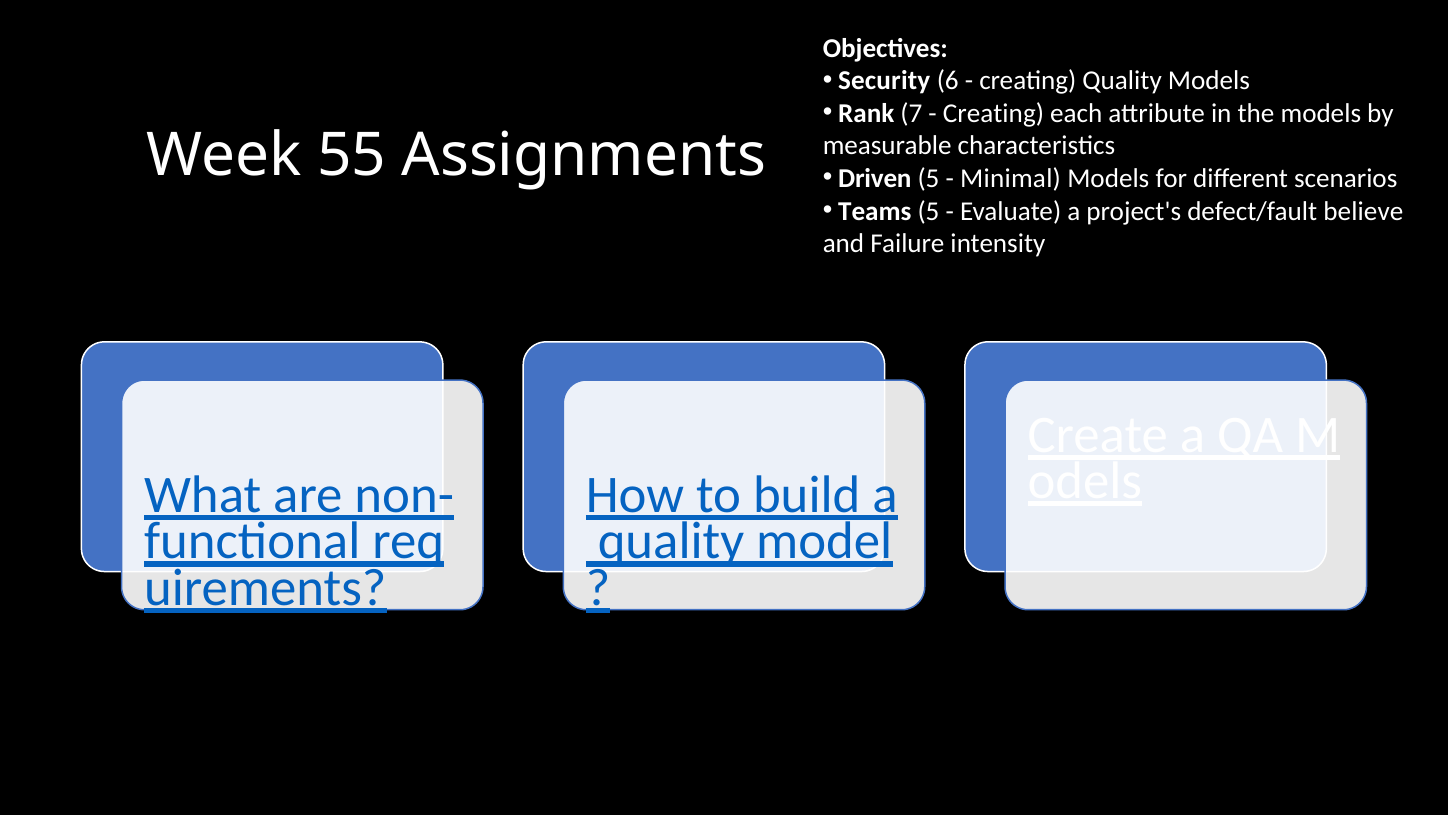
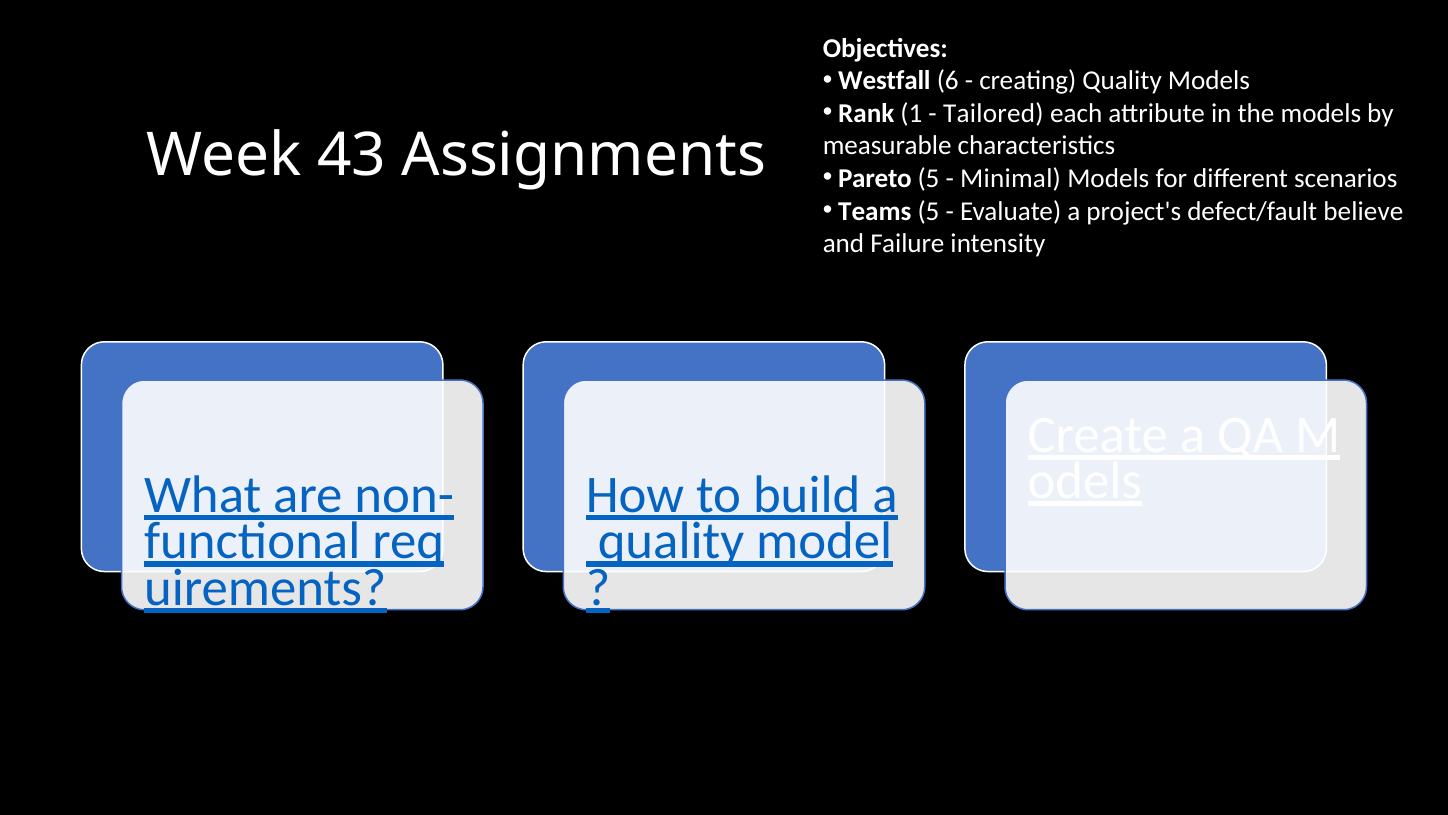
Security: Security -> Westfall
7: 7 -> 1
Creating at (993, 113): Creating -> Tailored
55: 55 -> 43
Driven: Driven -> Pareto
